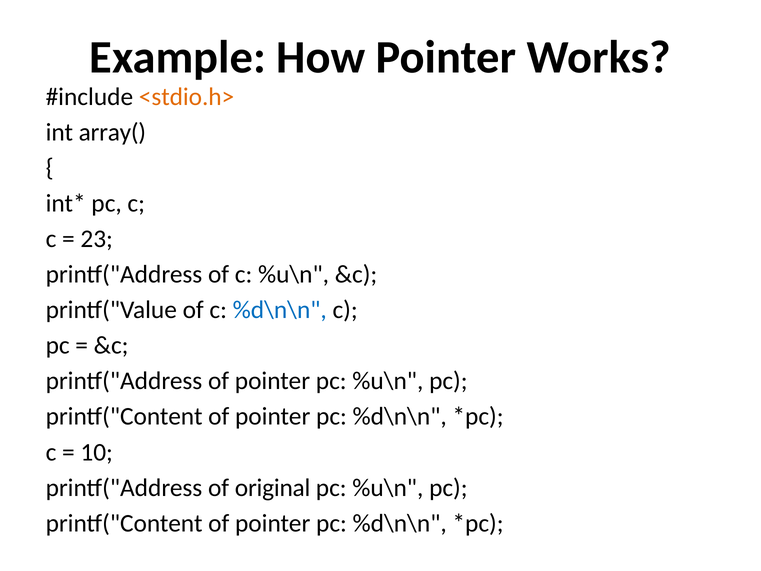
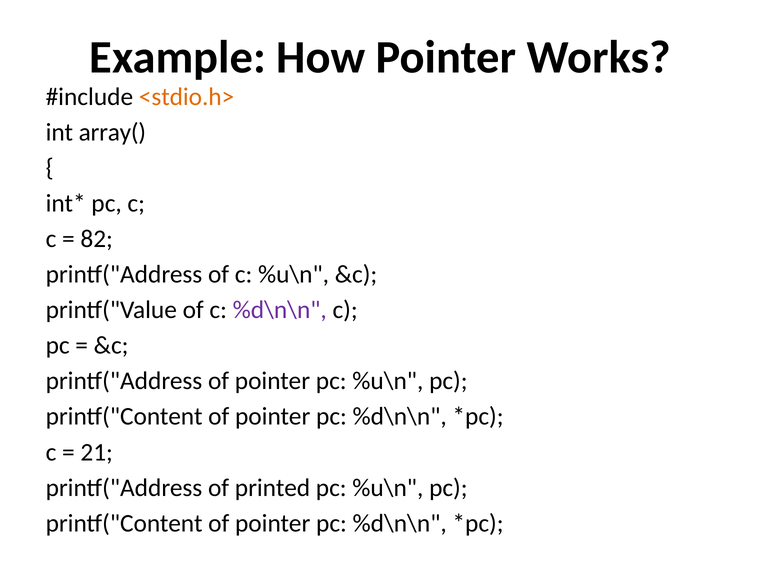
23: 23 -> 82
%d\n\n at (280, 310) colour: blue -> purple
10: 10 -> 21
original: original -> printed
